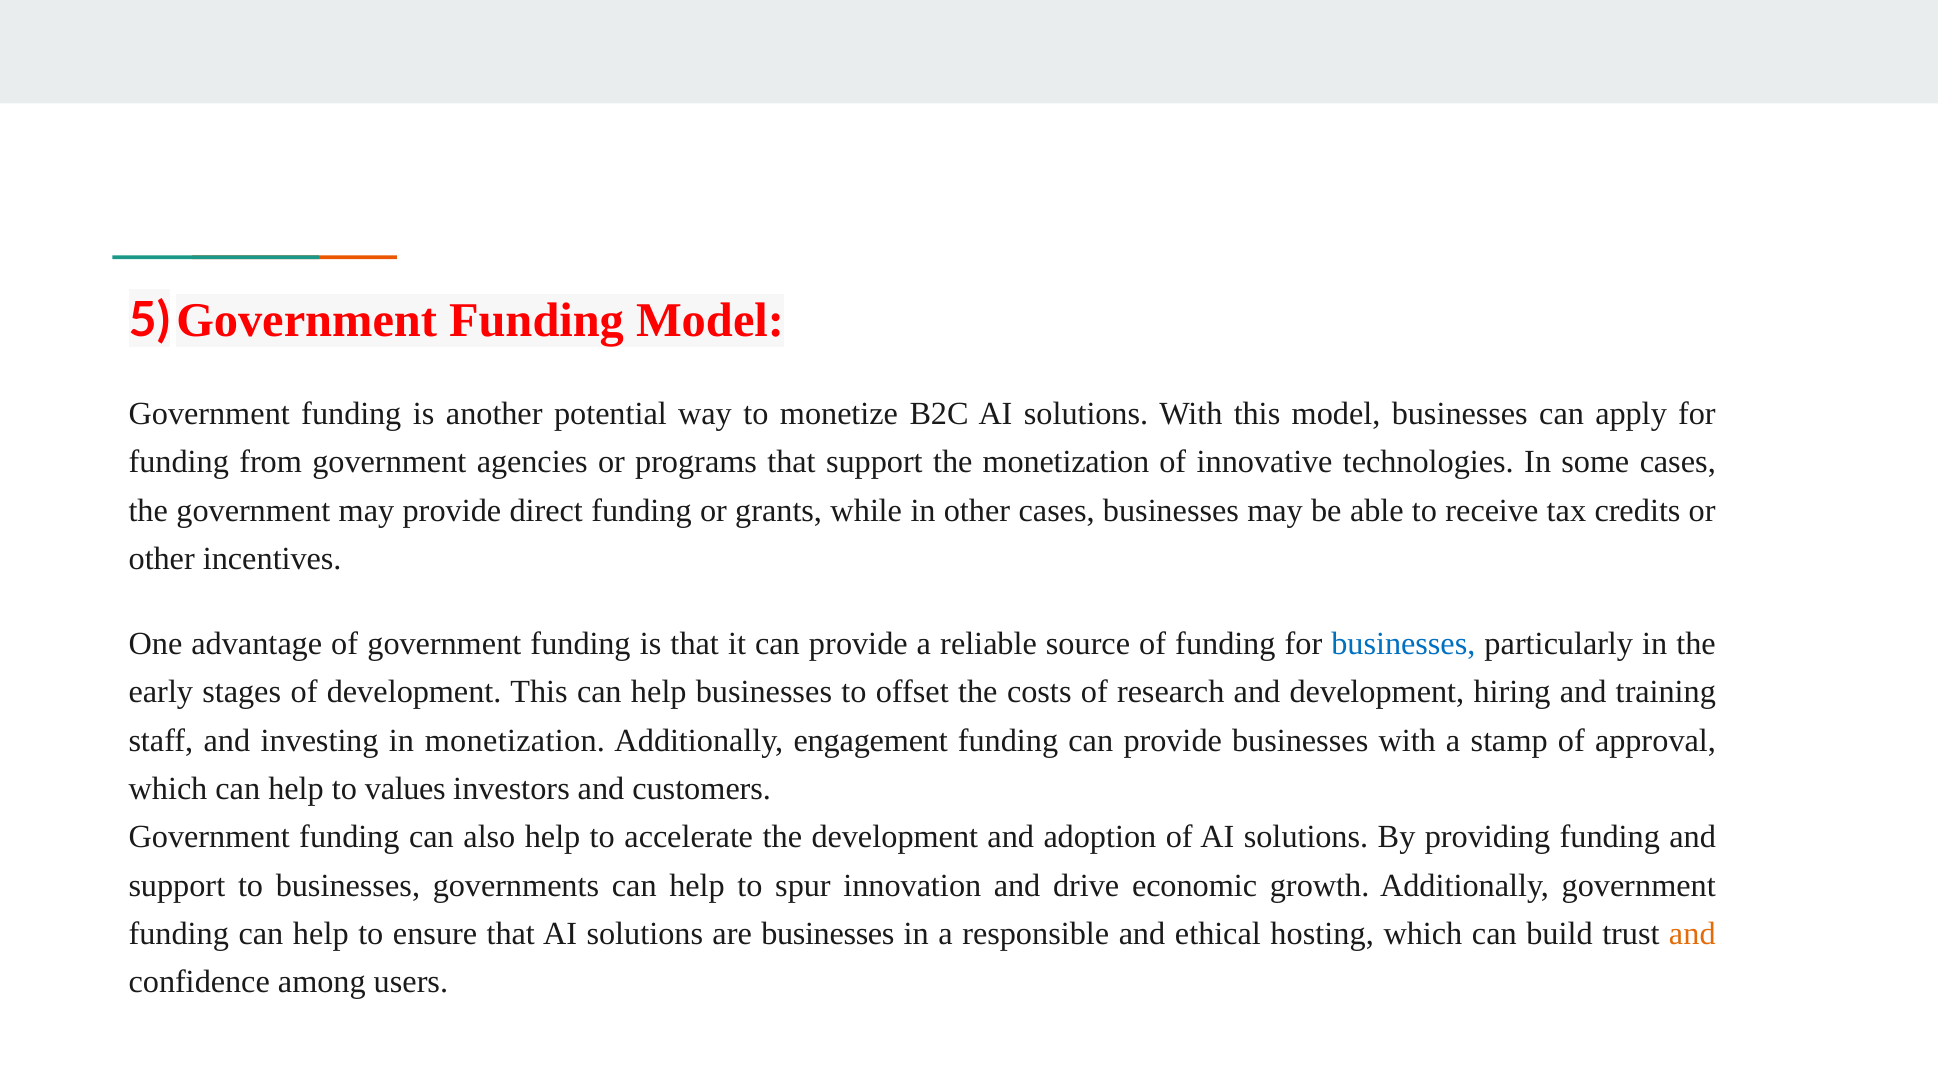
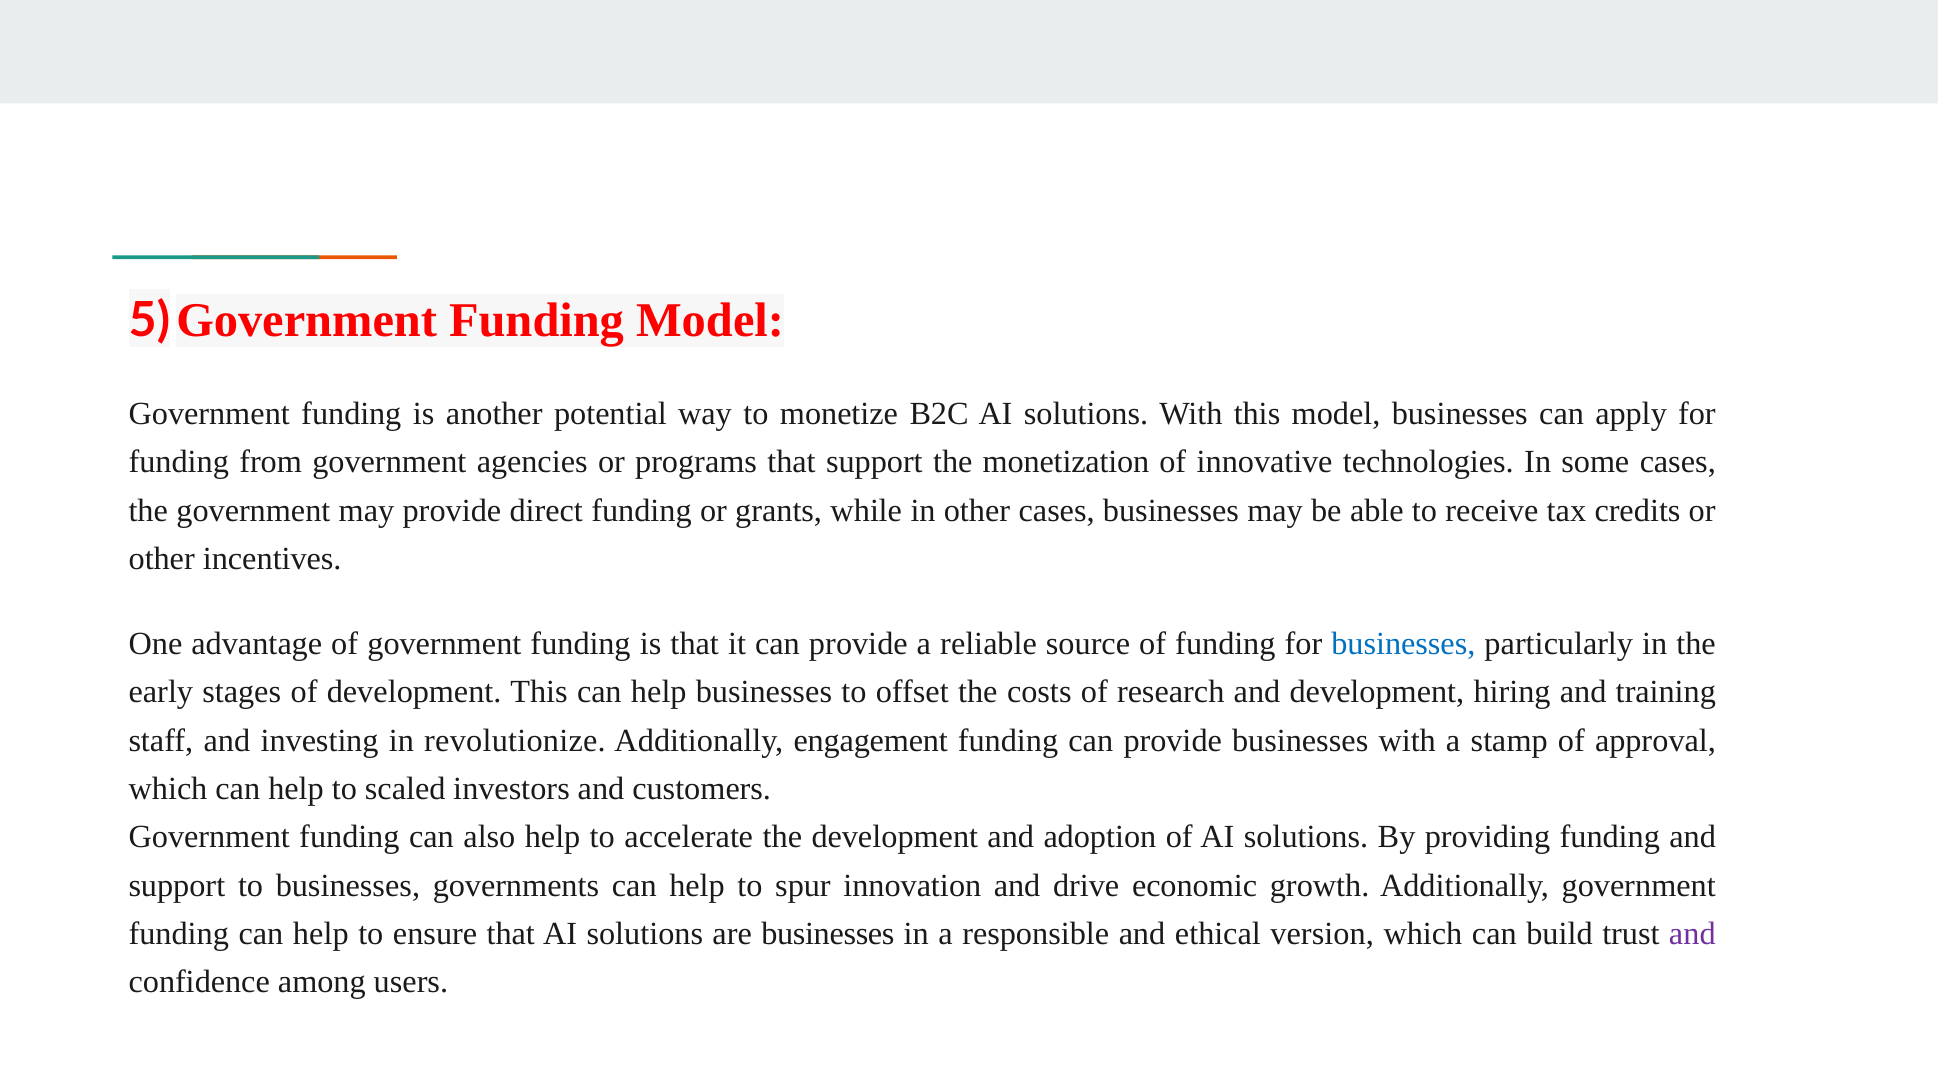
in monetization: monetization -> revolutionize
values: values -> scaled
hosting: hosting -> version
and at (1692, 934) colour: orange -> purple
